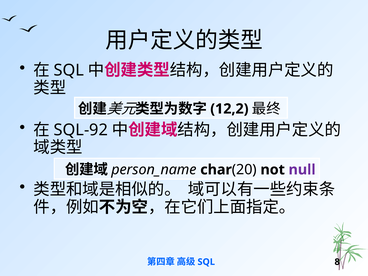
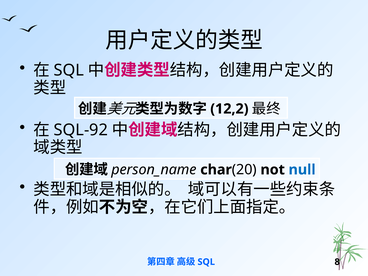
null colour: purple -> blue
